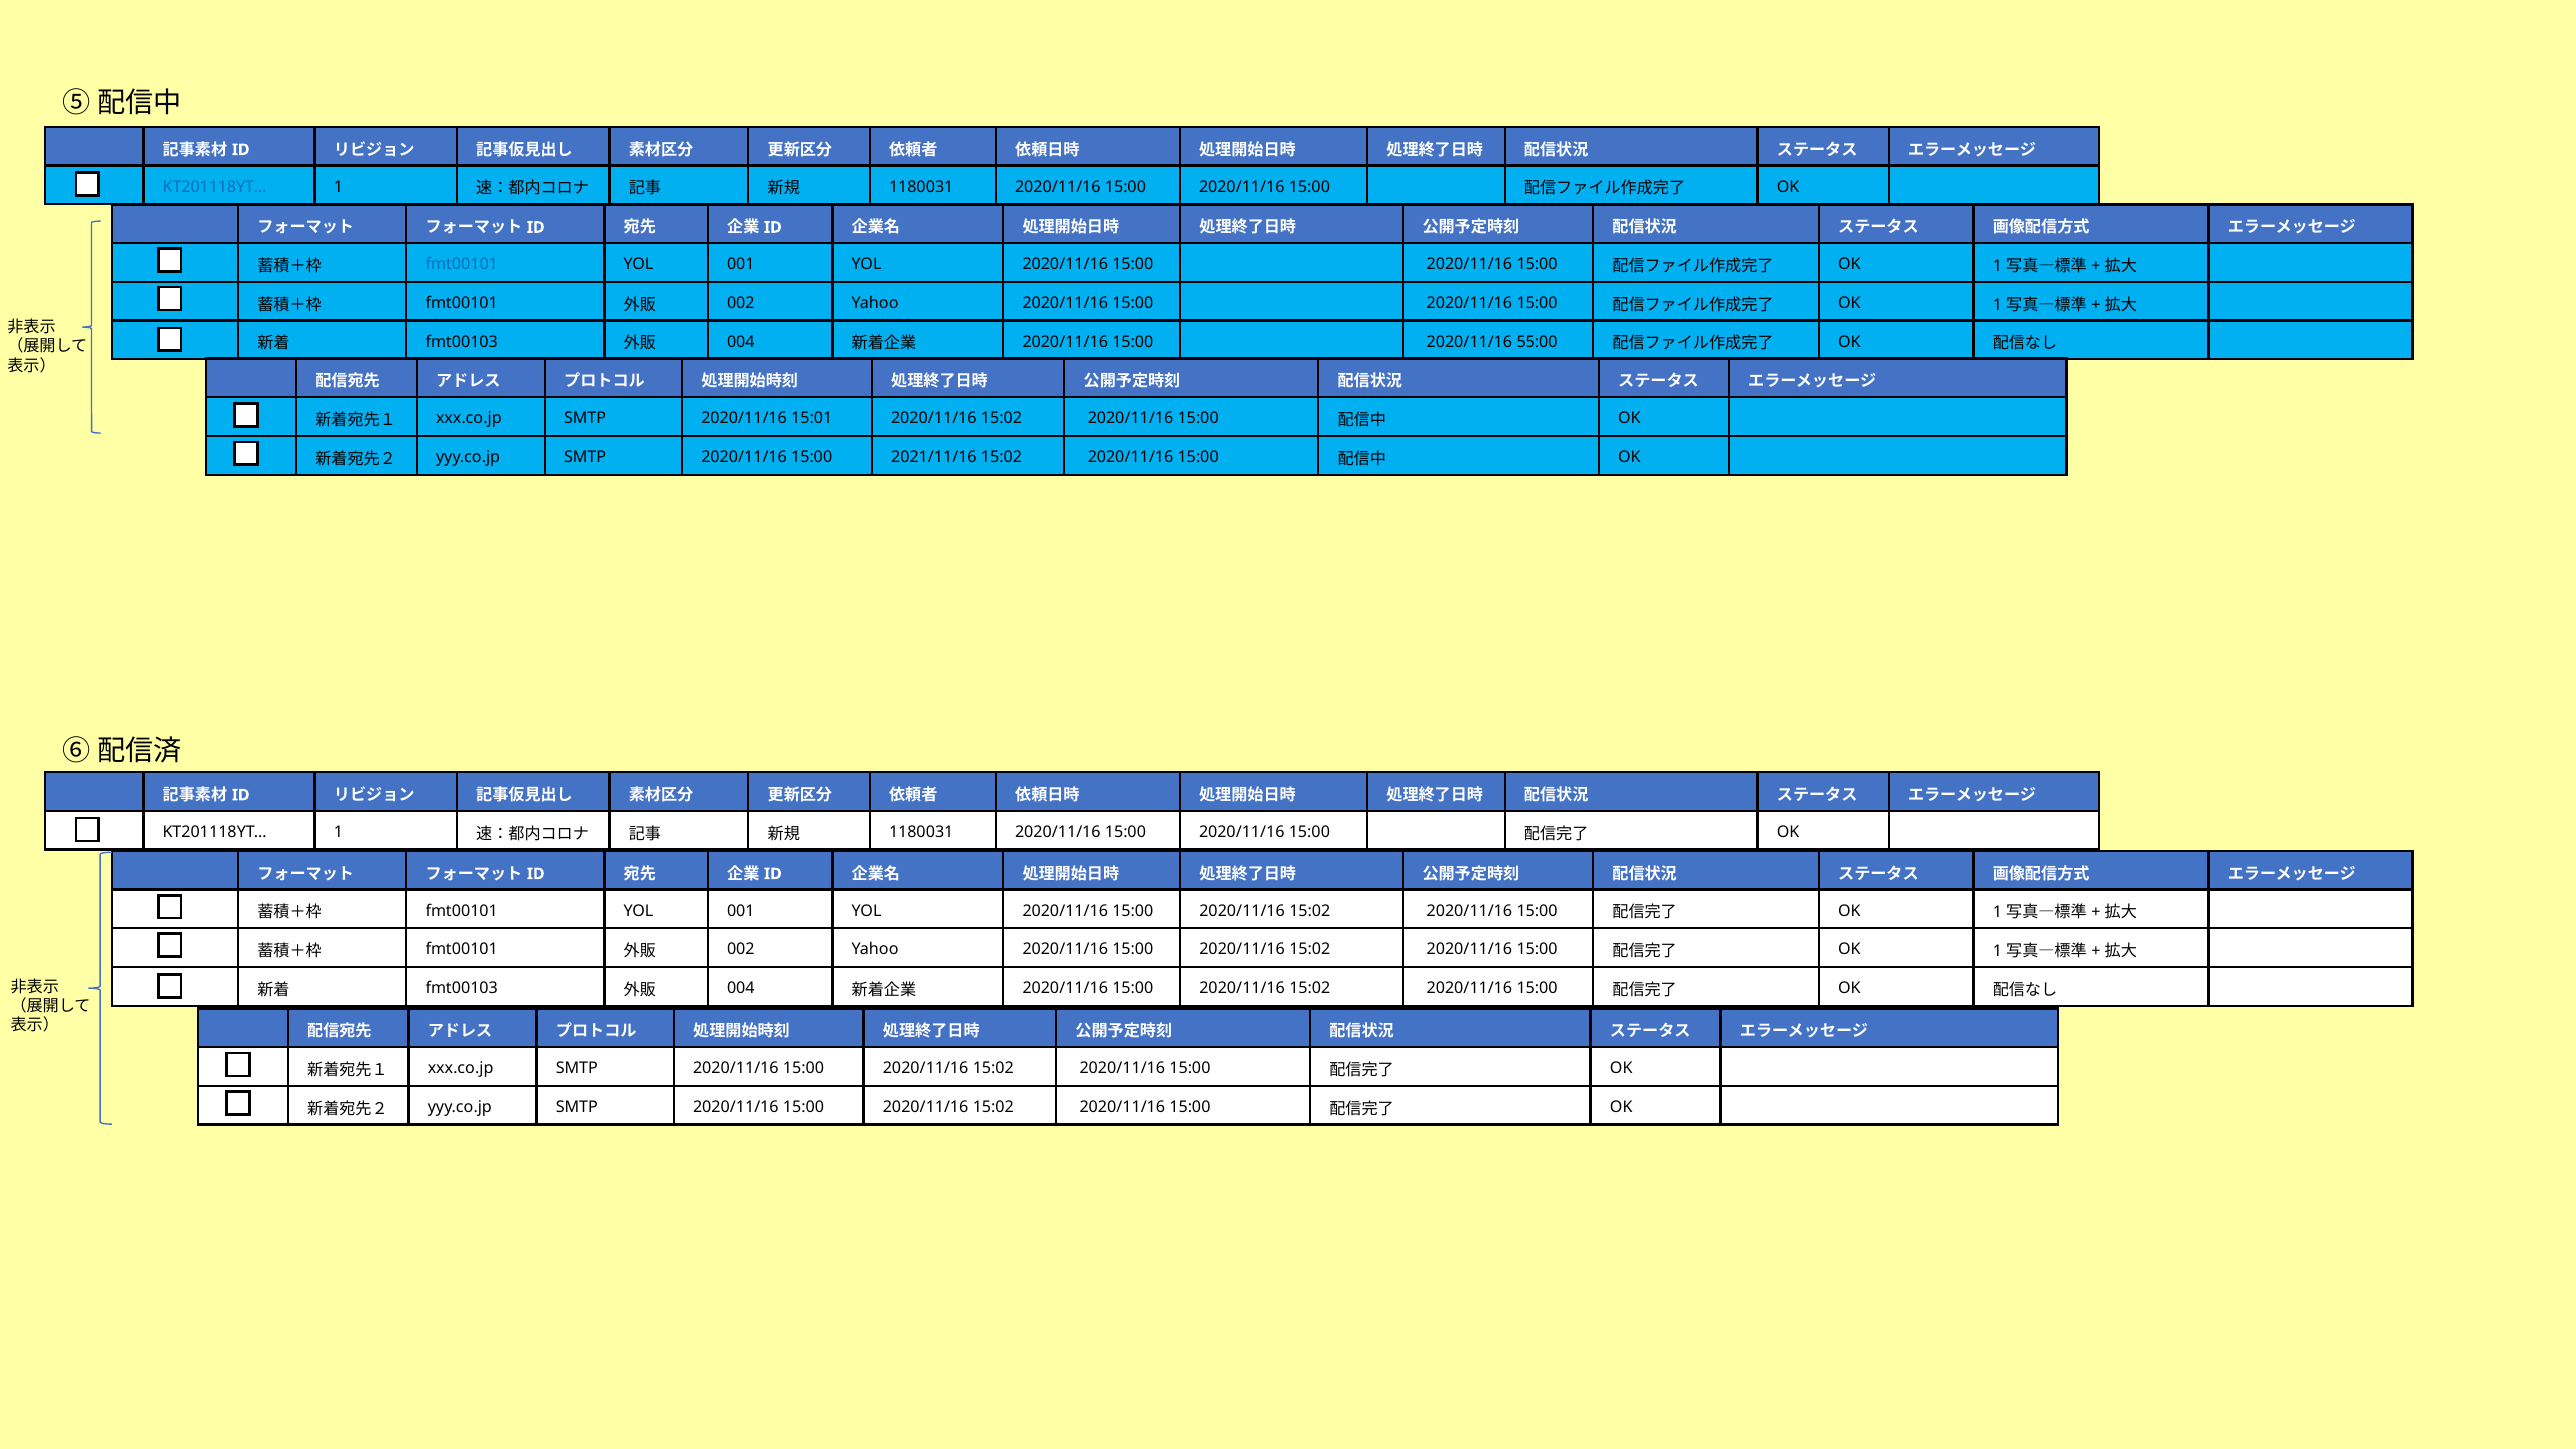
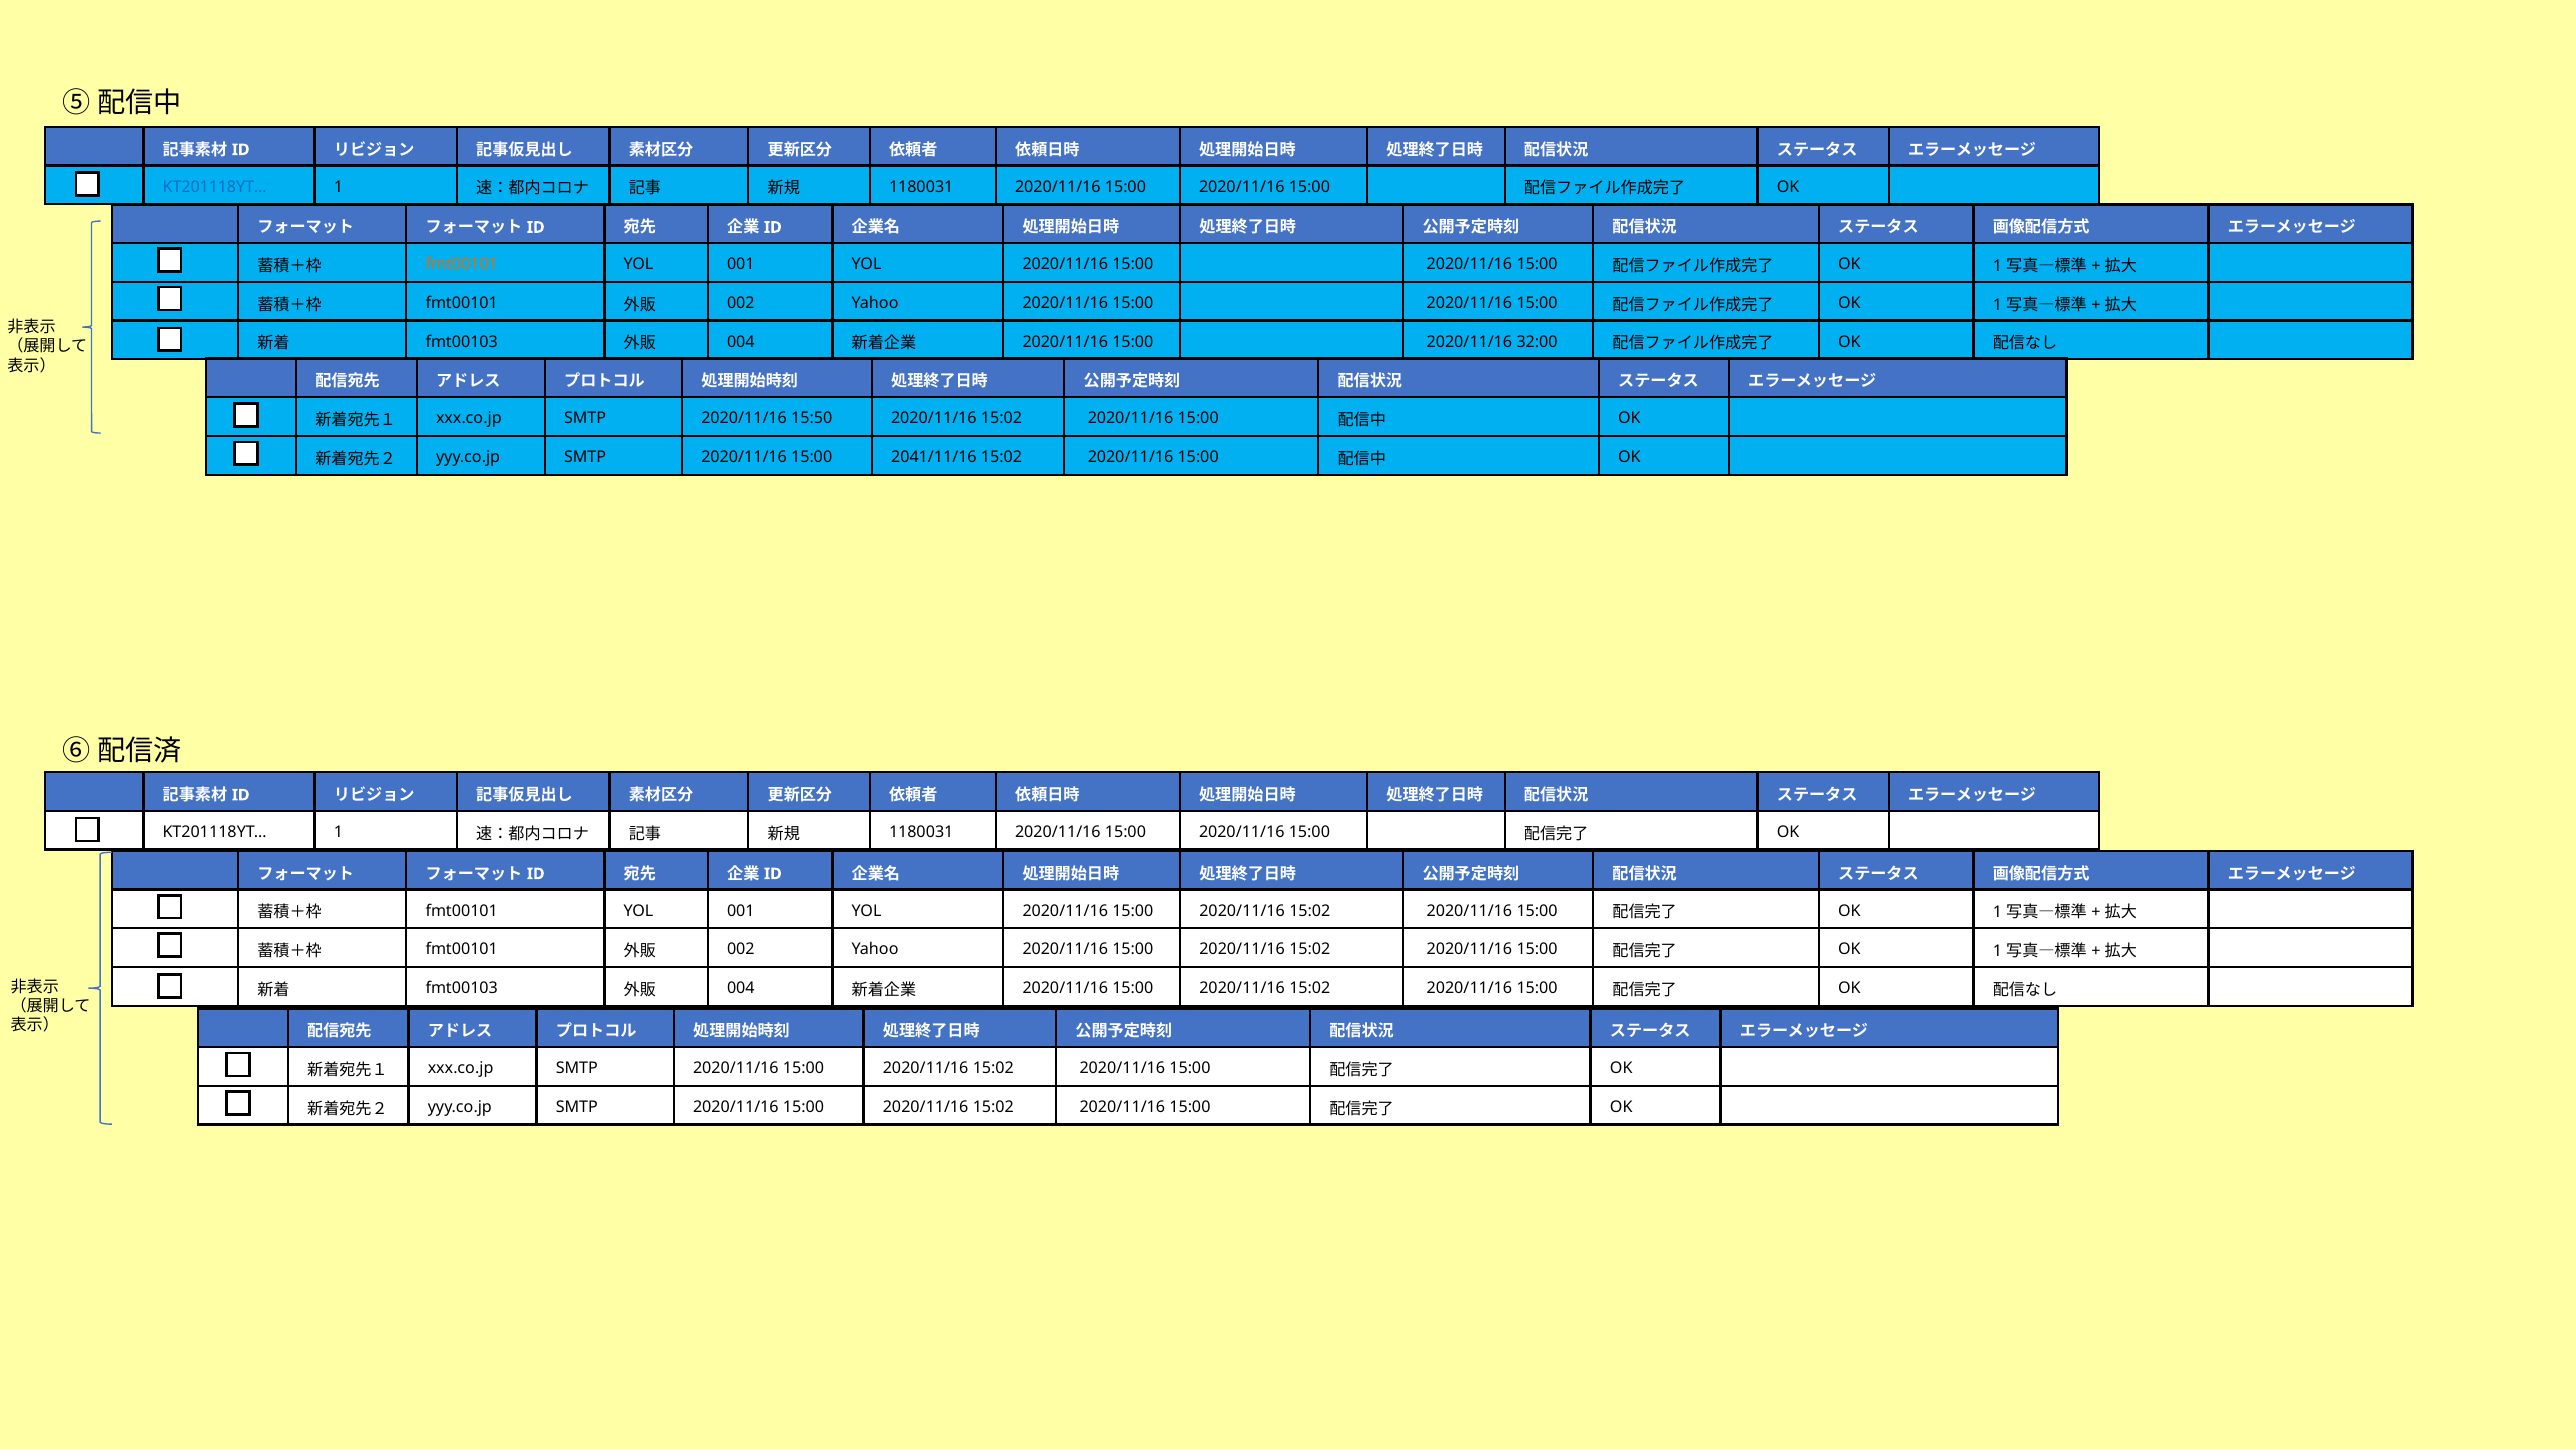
fmt00101 at (462, 264) colour: blue -> orange
55:00: 55:00 -> 32:00
15:01: 15:01 -> 15:50
2021/11/16: 2021/11/16 -> 2041/11/16
